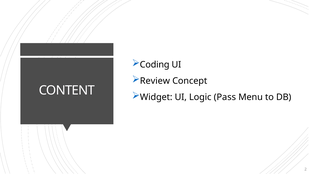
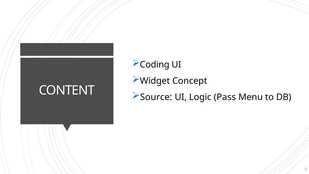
Review: Review -> Widget
Widget: Widget -> Source
